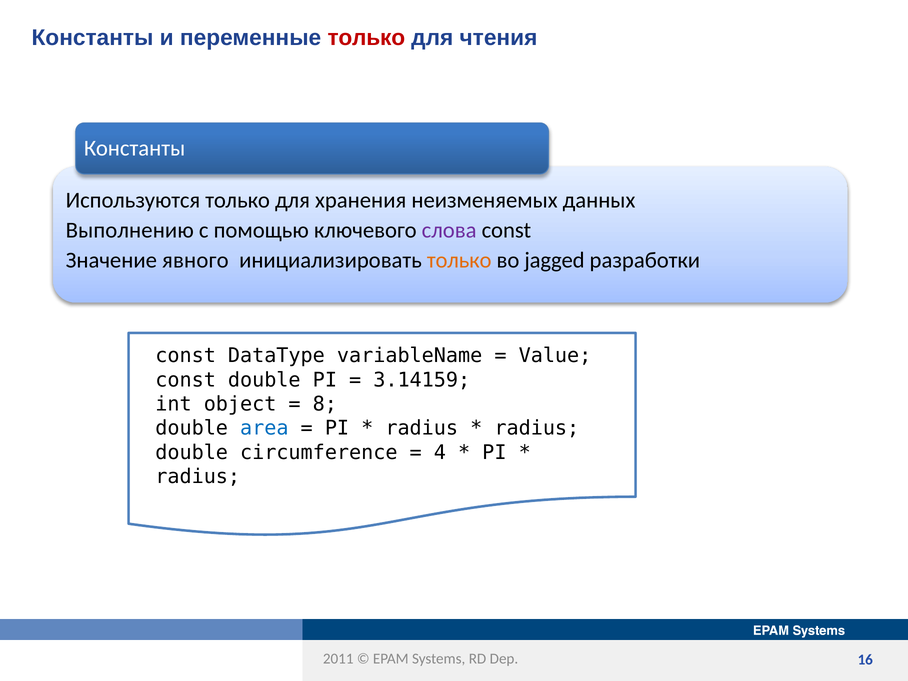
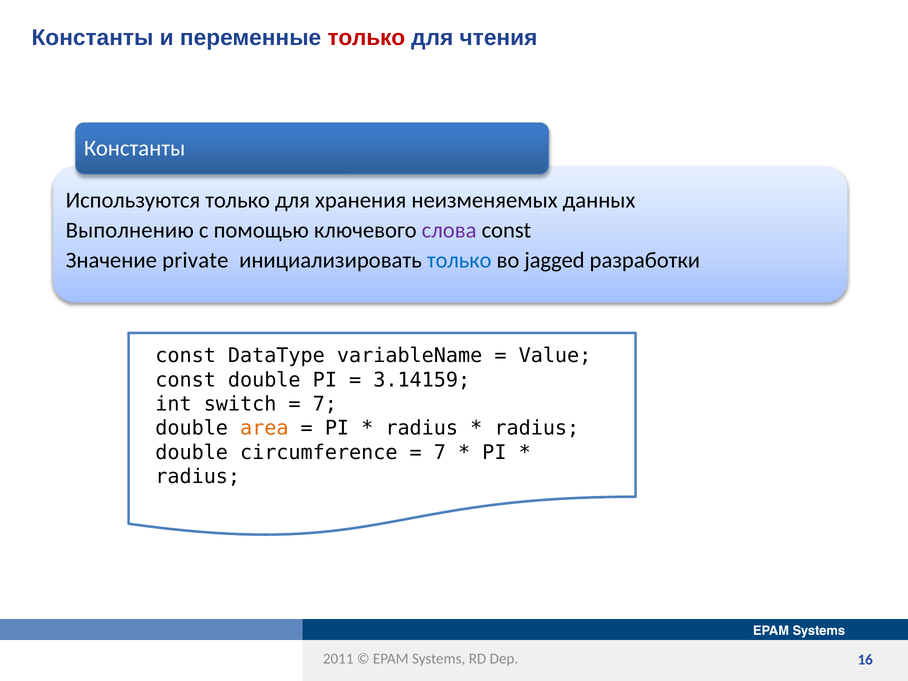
явного: явного -> private
только at (459, 260) colour: orange -> blue
object: object -> switch
8 at (325, 404): 8 -> 7
area colour: blue -> orange
4 at (440, 453): 4 -> 7
